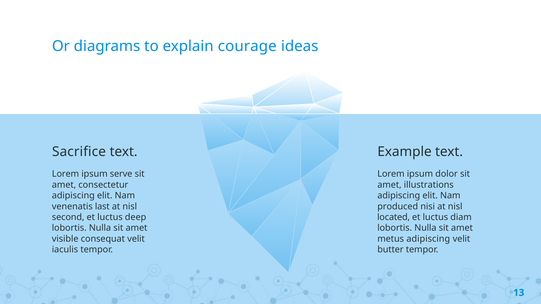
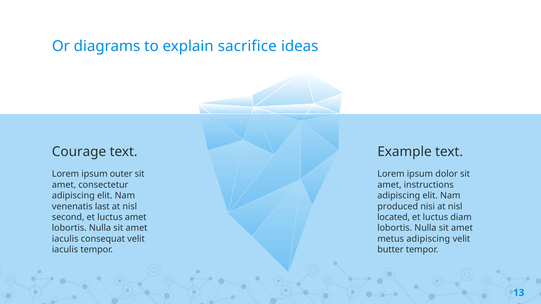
courage: courage -> sacrifice
Sacrifice: Sacrifice -> Courage
serve: serve -> outer
illustrations: illustrations -> instructions
luctus deep: deep -> amet
visible at (65, 239): visible -> iaculis
